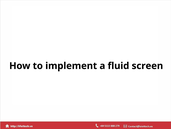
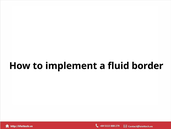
screen: screen -> border
